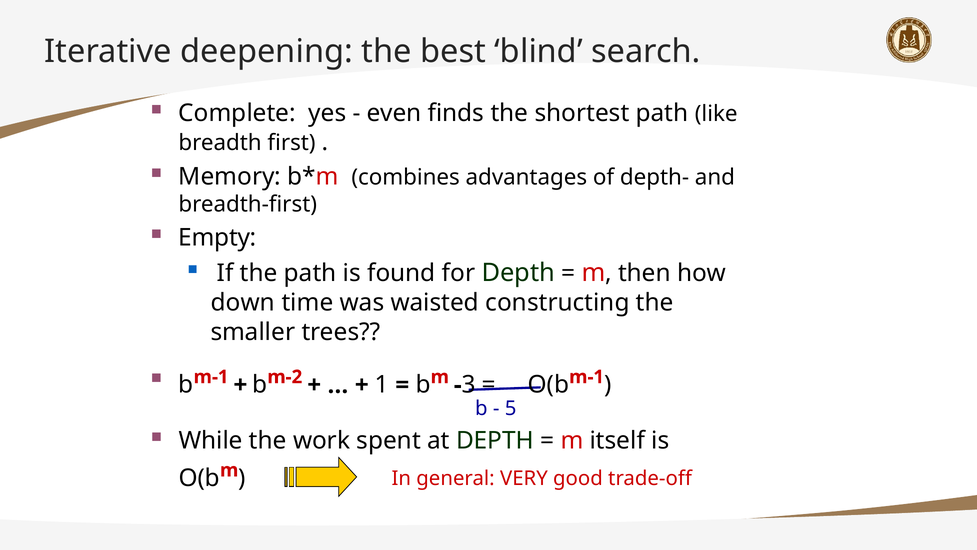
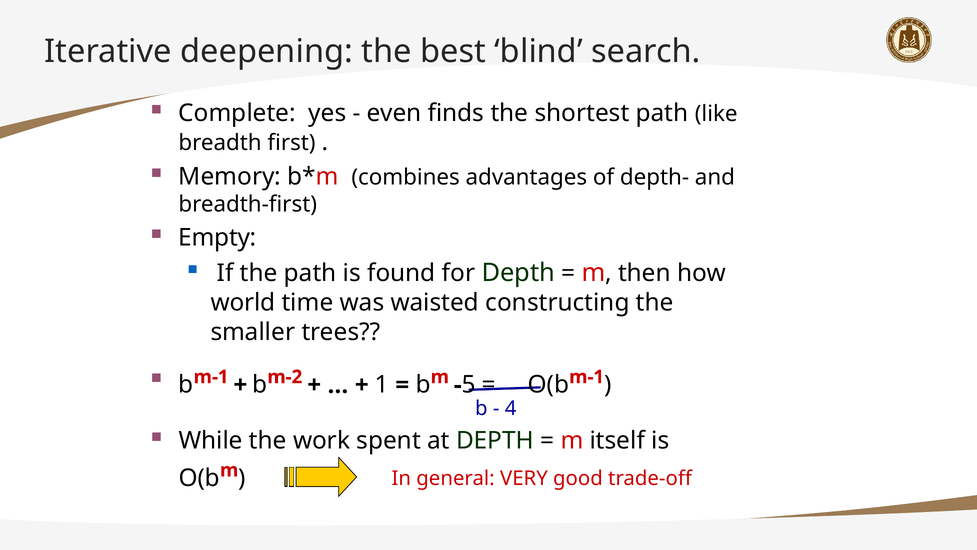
down: down -> world
3: 3 -> 5
5: 5 -> 4
